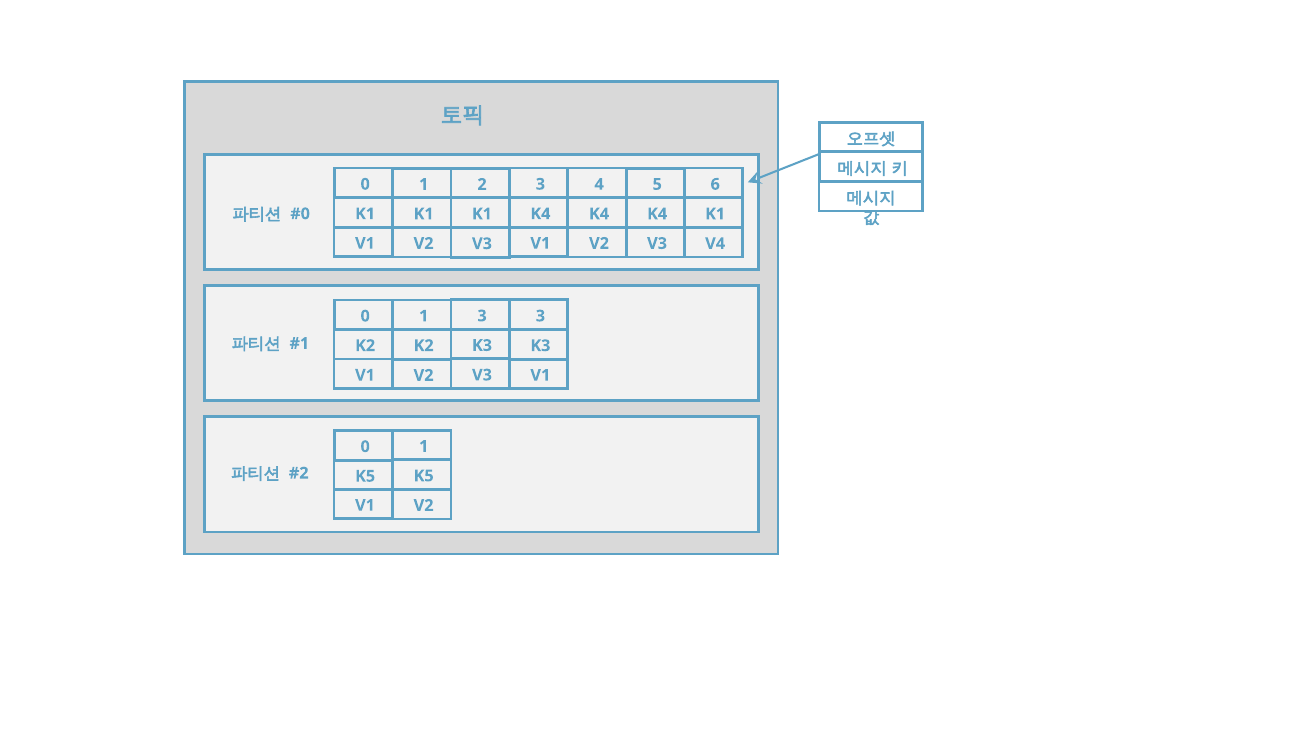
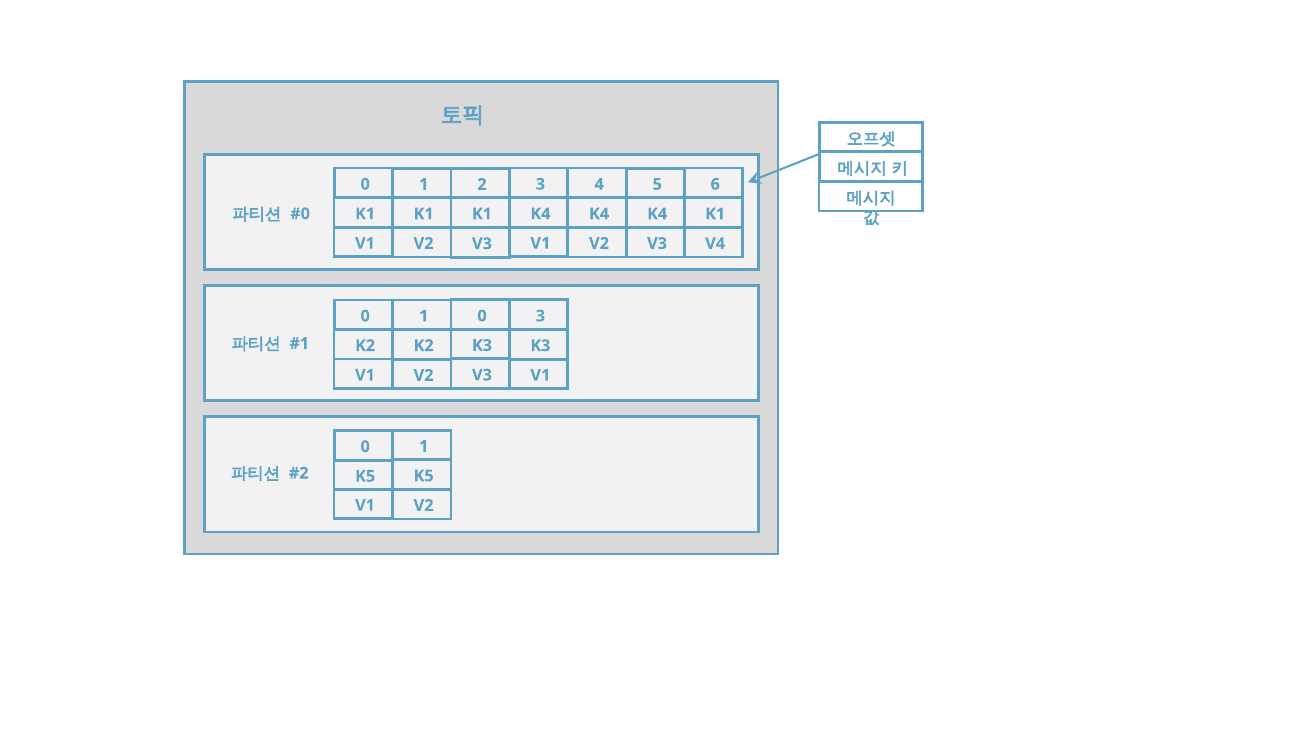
1 3: 3 -> 0
